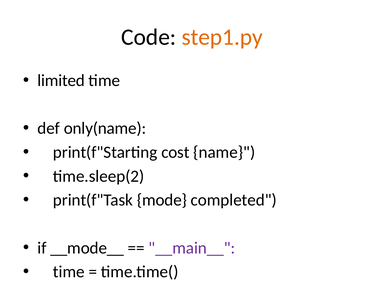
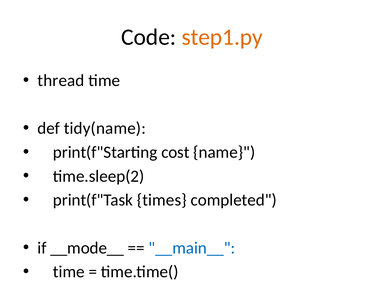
limited: limited -> thread
only(name: only(name -> tidy(name
mode: mode -> times
__main__ colour: purple -> blue
